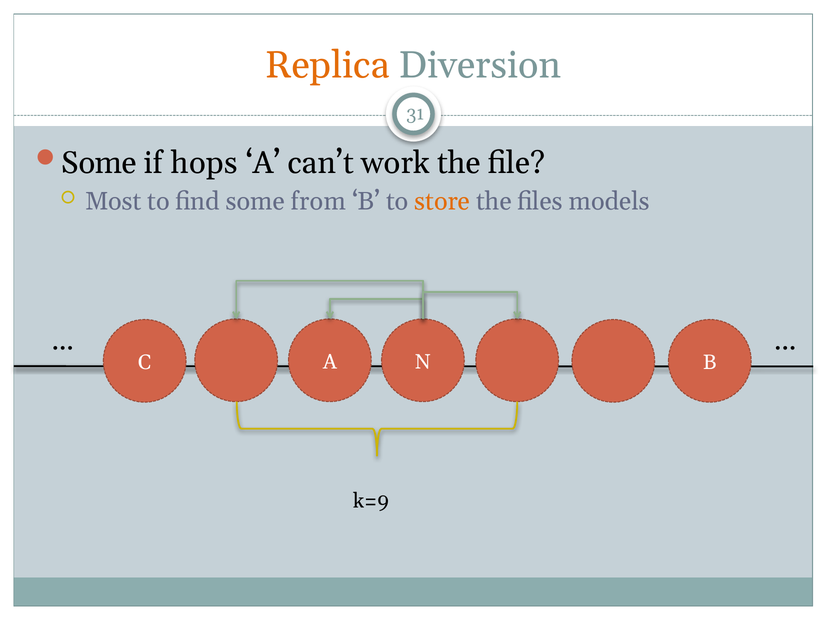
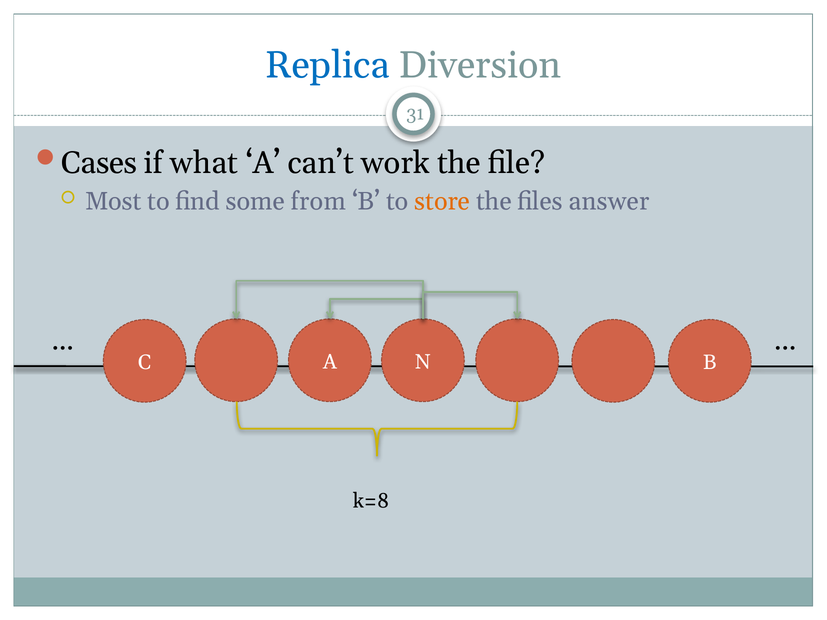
Replica colour: orange -> blue
Some at (99, 163): Some -> Cases
hops: hops -> what
models: models -> answer
k=9: k=9 -> k=8
